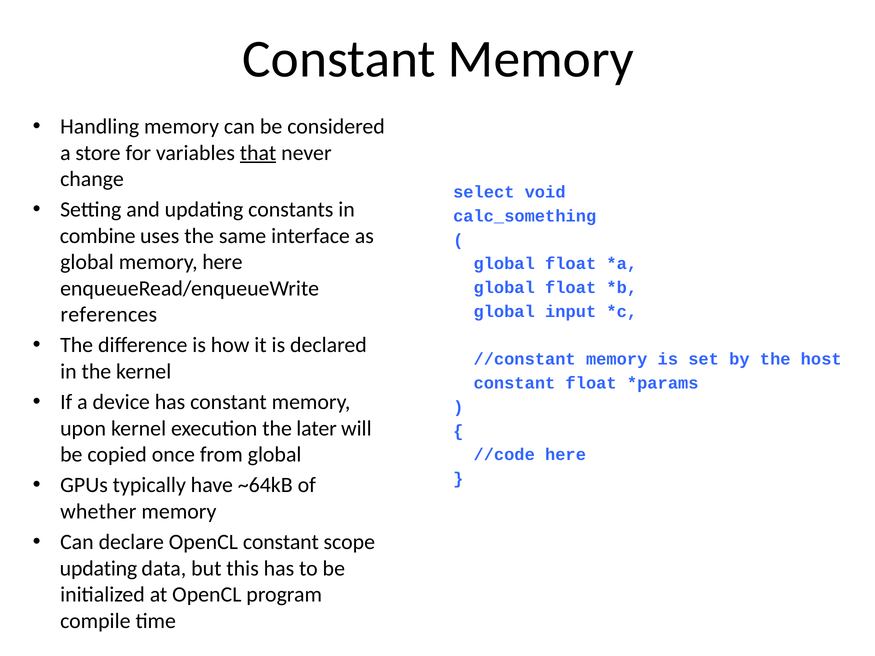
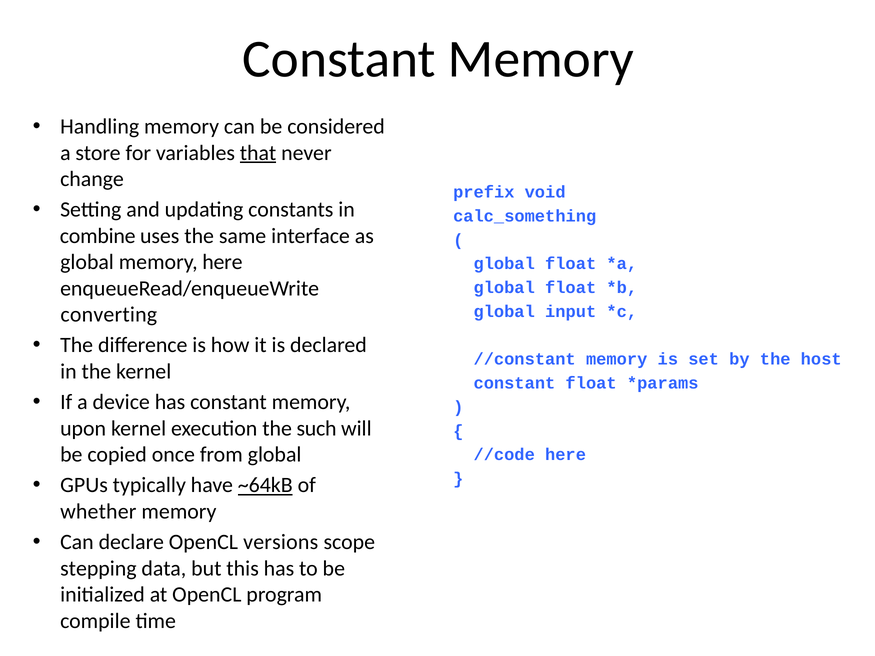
select: select -> prefix
references: references -> converting
later: later -> such
~64kB underline: none -> present
OpenCL constant: constant -> versions
updating at (98, 569): updating -> stepping
